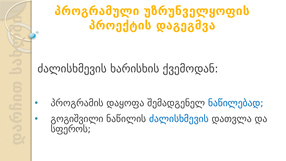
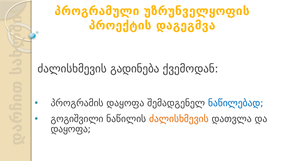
ხარისხის: ხარისხის -> გადინება
ძალისხმევის at (179, 119) colour: blue -> orange
სფეროს at (71, 129): სფეროს -> დაყოფა
